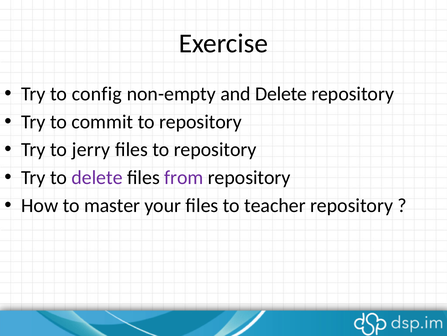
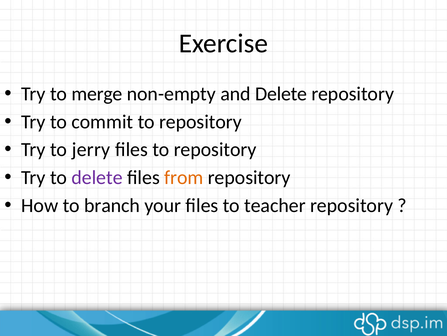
config: config -> merge
from colour: purple -> orange
master: master -> branch
